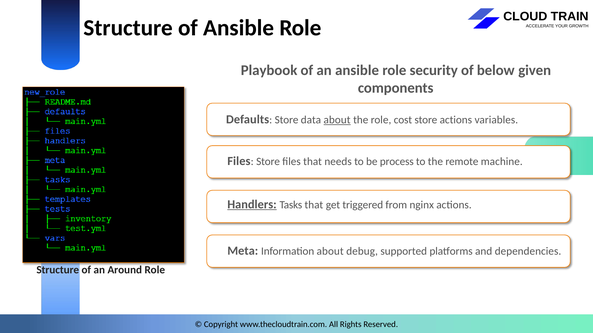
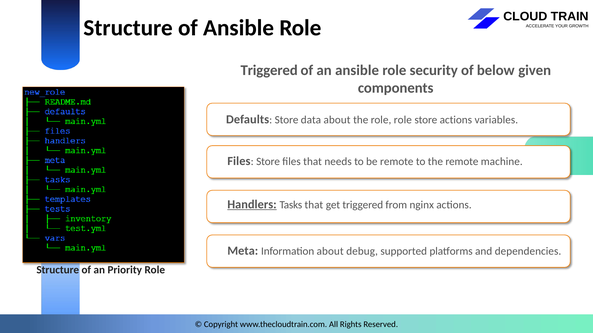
Playbook at (269, 70): Playbook -> Triggered
about at (337, 120) underline: present -> none
role cost: cost -> role
be process: process -> remote
Around: Around -> Priority
